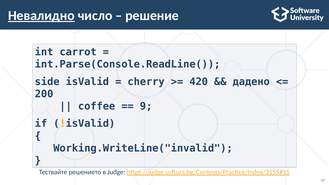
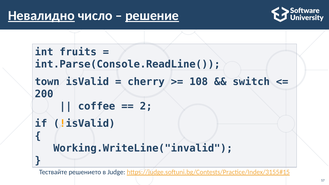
решение underline: none -> present
carrot: carrot -> fruits
side: side -> town
420: 420 -> 108
дадено: дадено -> switch
9: 9 -> 2
